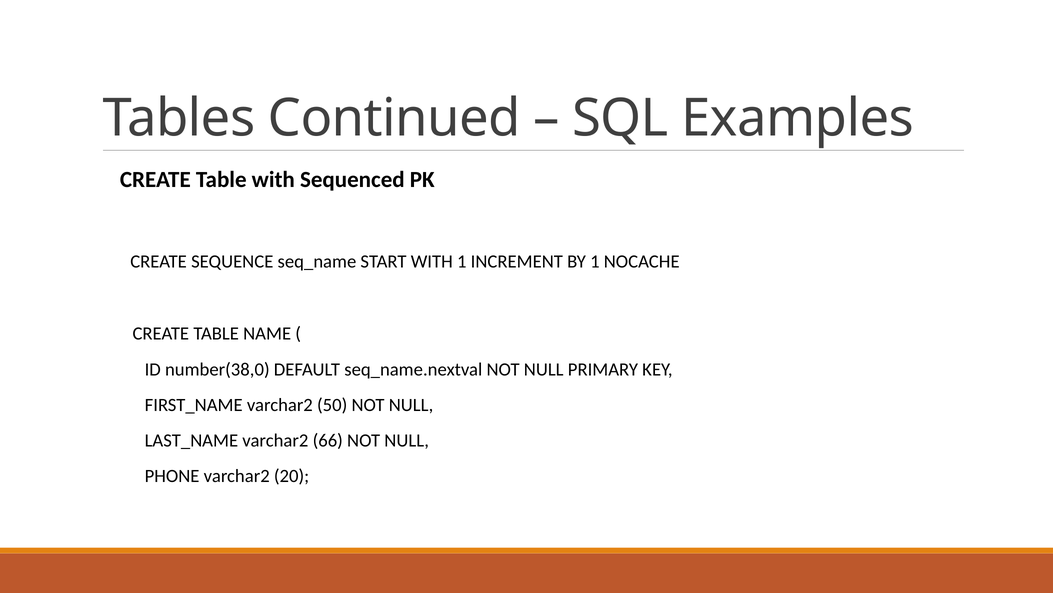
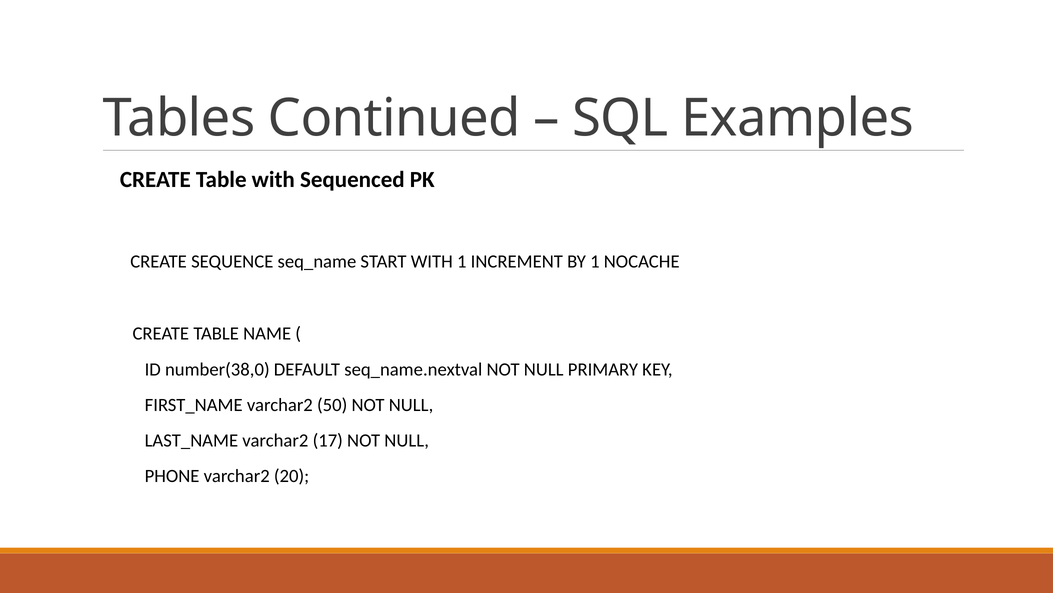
66: 66 -> 17
